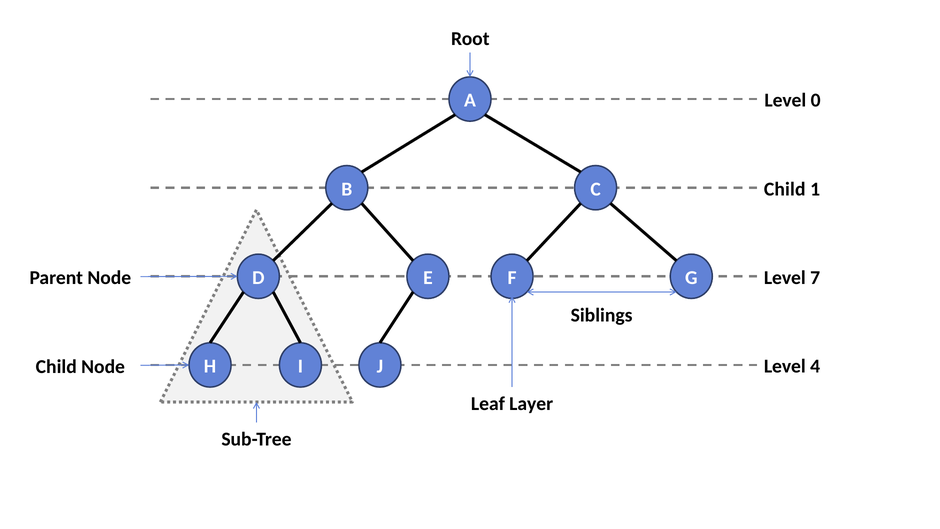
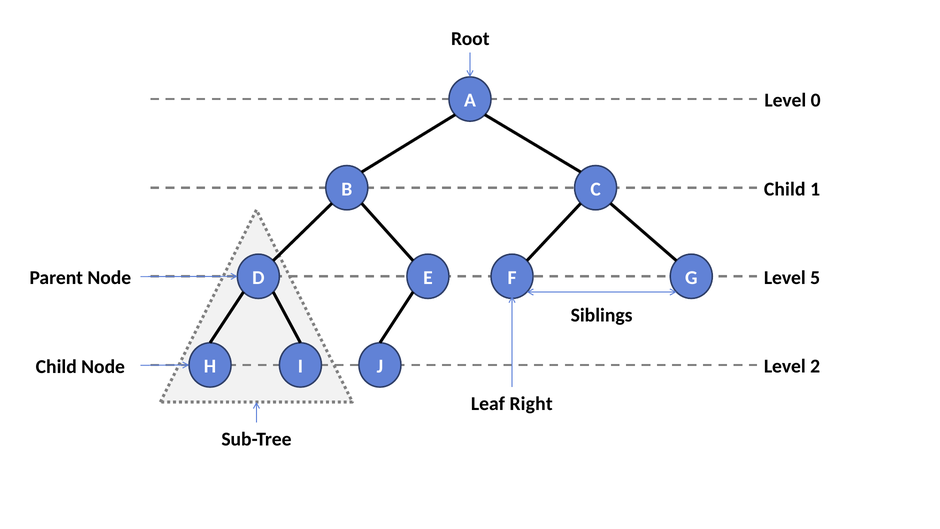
7: 7 -> 5
4: 4 -> 2
Layer: Layer -> Right
